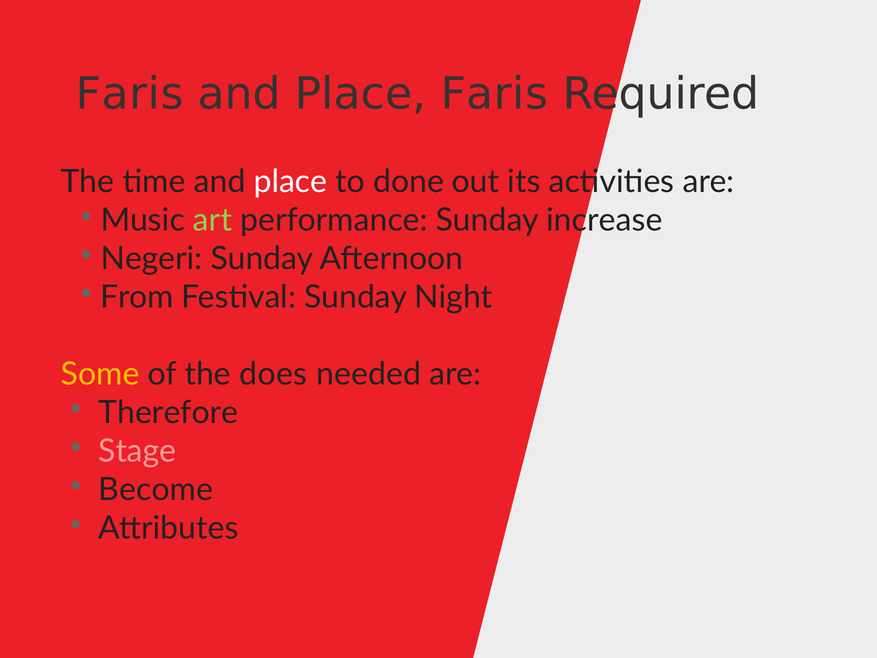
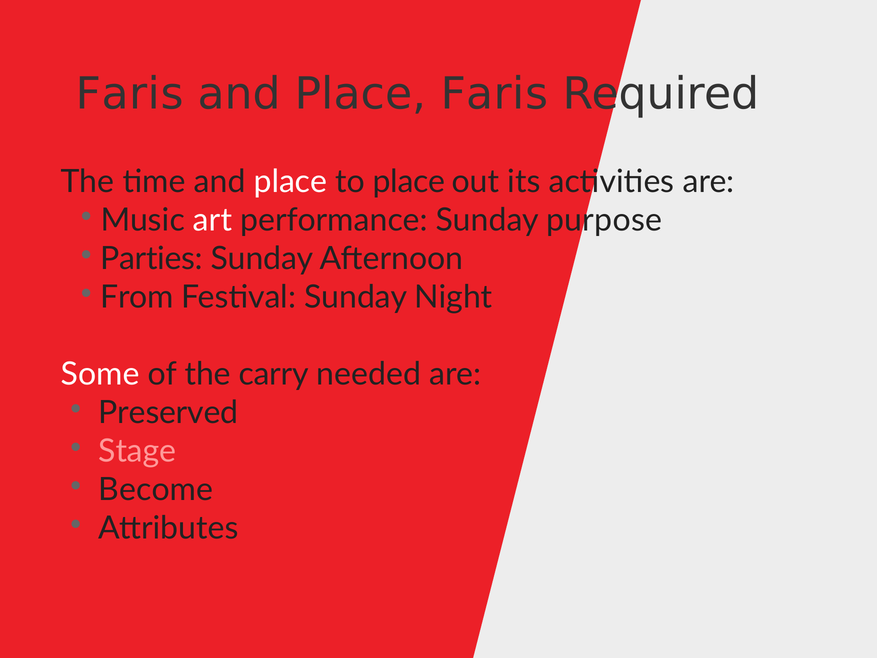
to done: done -> place
art colour: light green -> white
increase: increase -> purpose
Negeri: Negeri -> Parties
Some colour: yellow -> white
does: does -> carry
Therefore: Therefore -> Preserved
